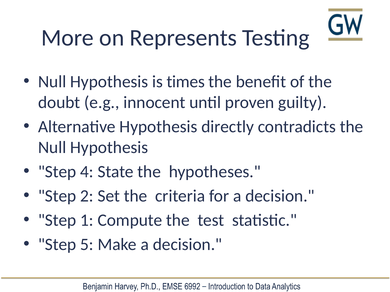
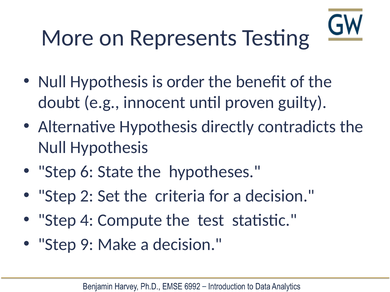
times: times -> order
4: 4 -> 6
1: 1 -> 4
5: 5 -> 9
